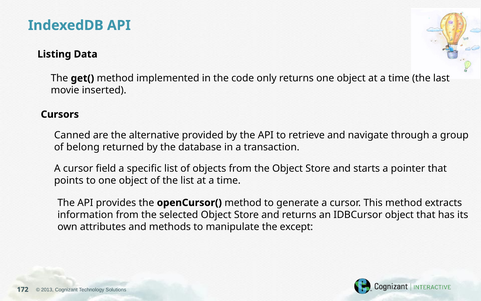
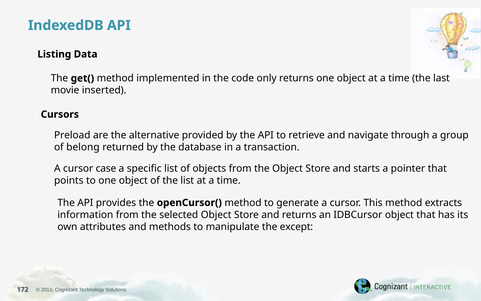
Canned: Canned -> Preload
field: field -> case
